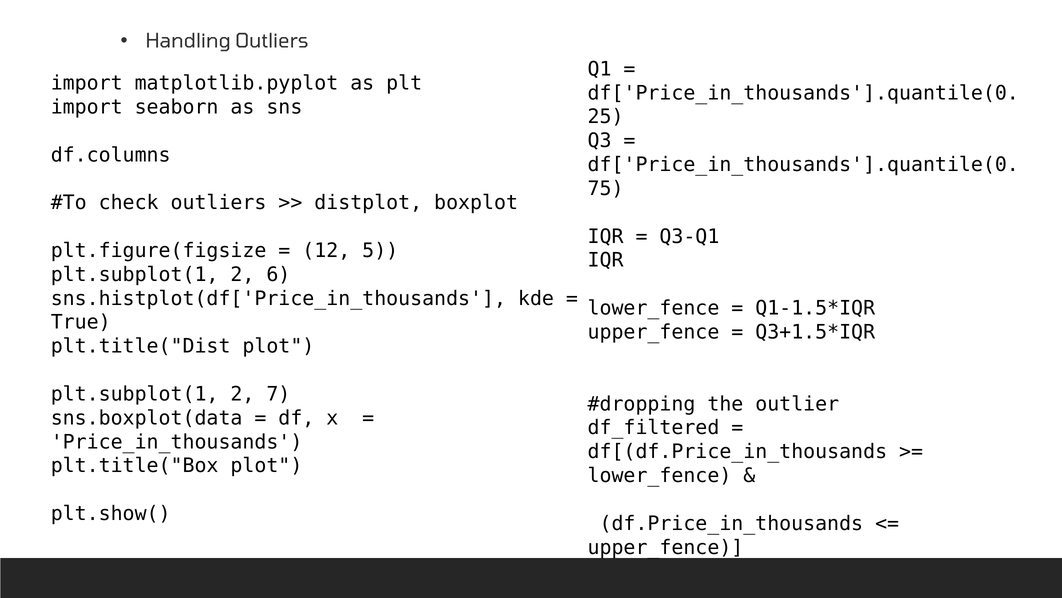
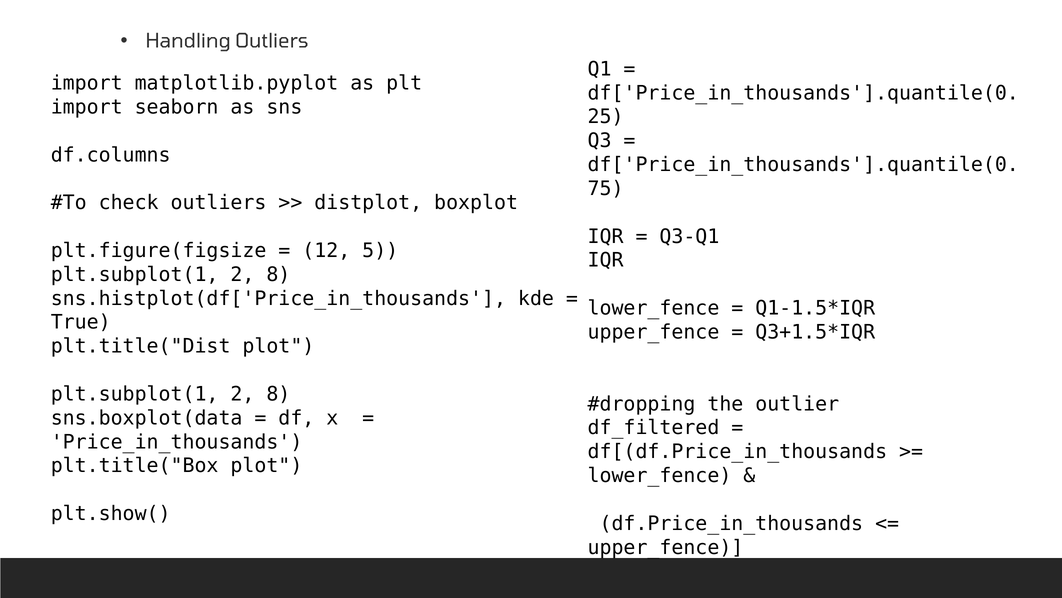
6 at (278, 274): 6 -> 8
7 at (278, 394): 7 -> 8
